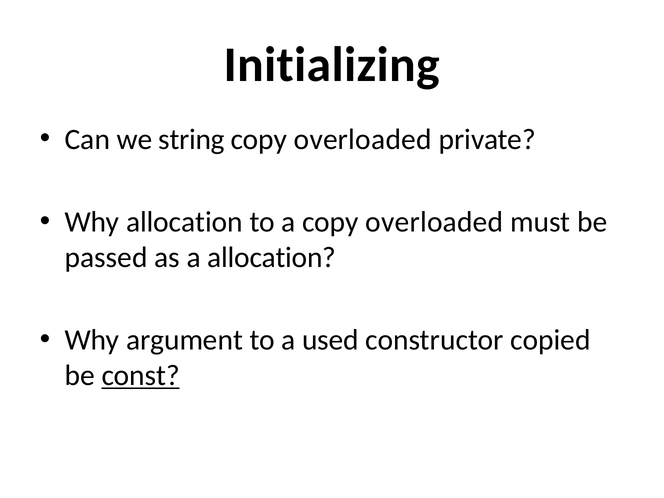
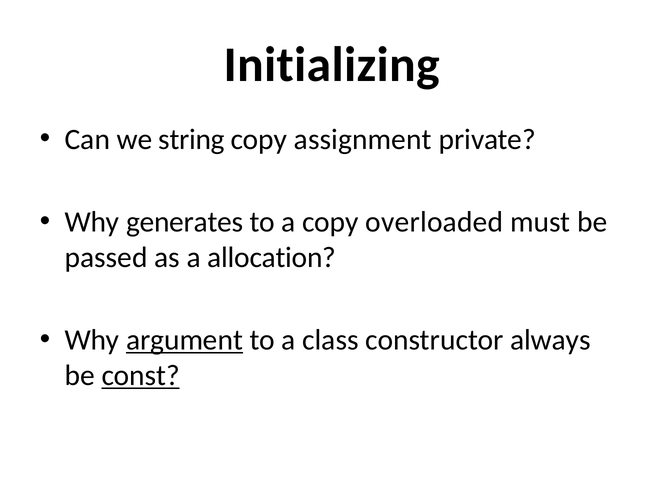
overloaded at (363, 139): overloaded -> assignment
Why allocation: allocation -> generates
argument underline: none -> present
used: used -> class
copied: copied -> always
